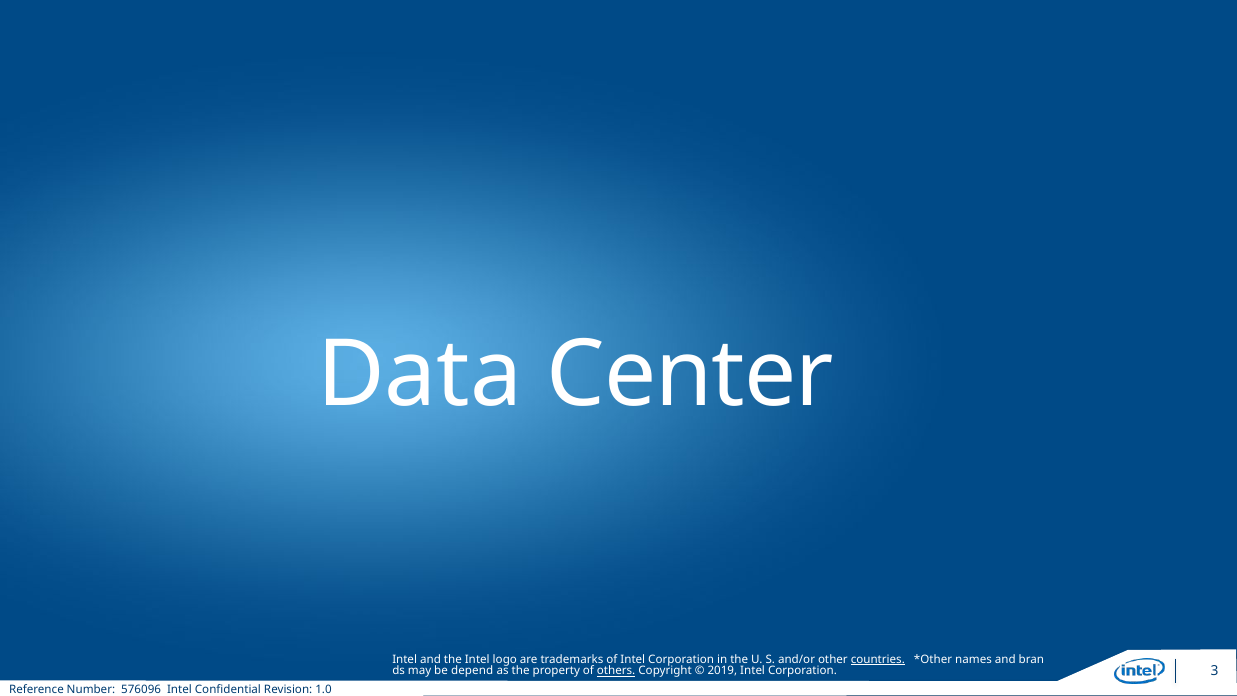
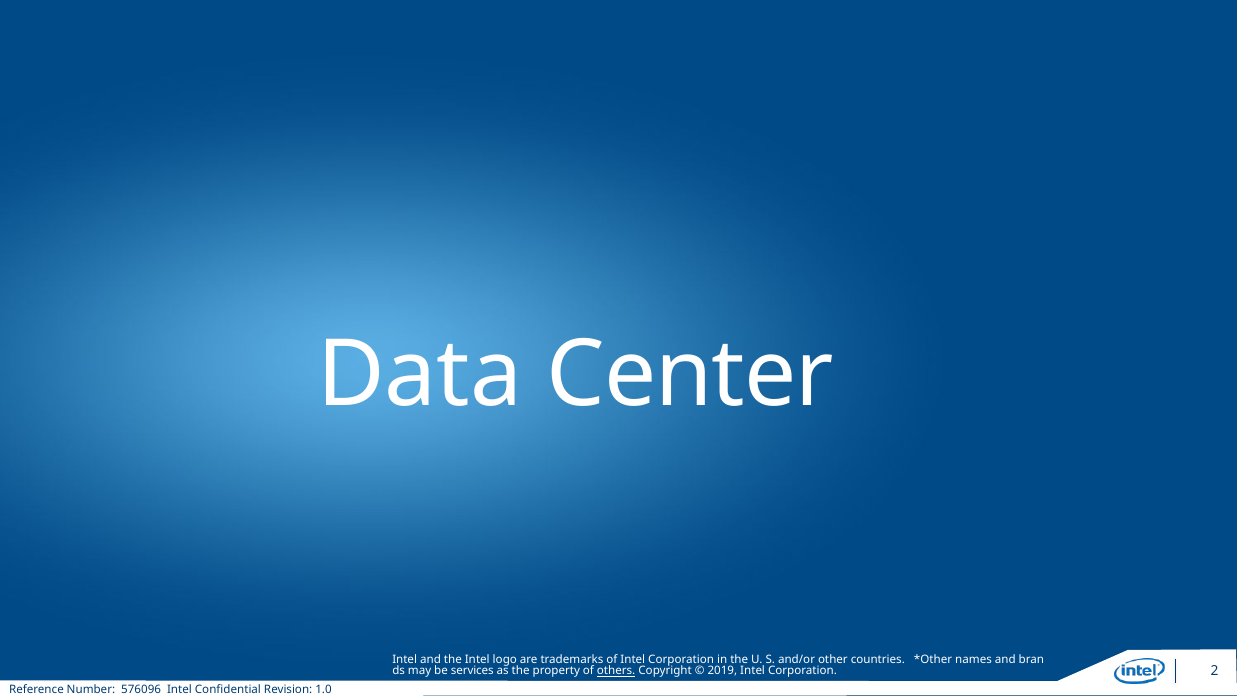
countries underline: present -> none
depend: depend -> services
3: 3 -> 2
